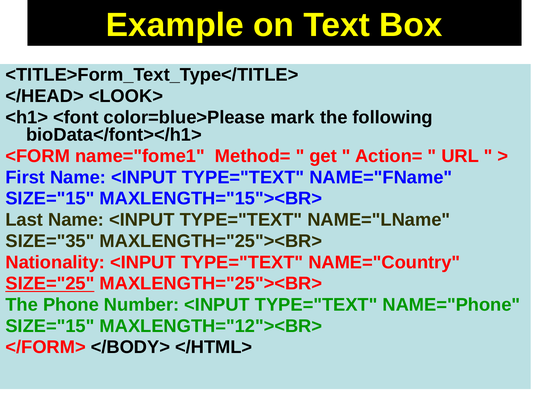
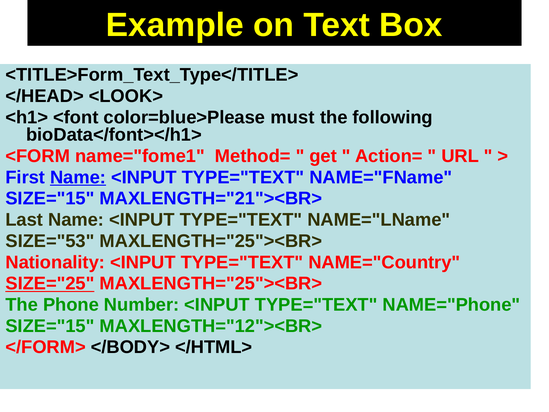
mark: mark -> must
Name at (78, 177) underline: none -> present
MAXLENGTH="15"><BR>: MAXLENGTH="15"><BR> -> MAXLENGTH="21"><BR>
SIZE="35: SIZE="35 -> SIZE="53
